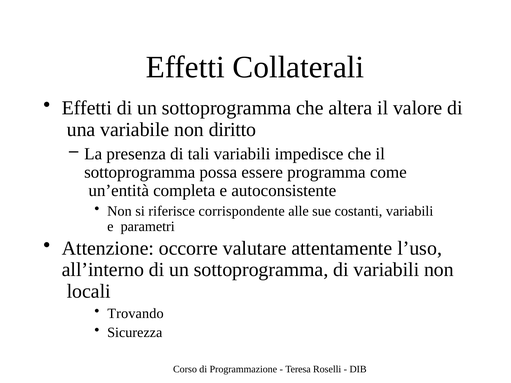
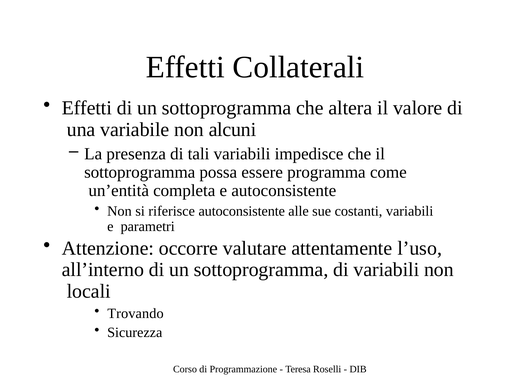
diritto: diritto -> alcuni
riferisce corrispondente: corrispondente -> autoconsistente
